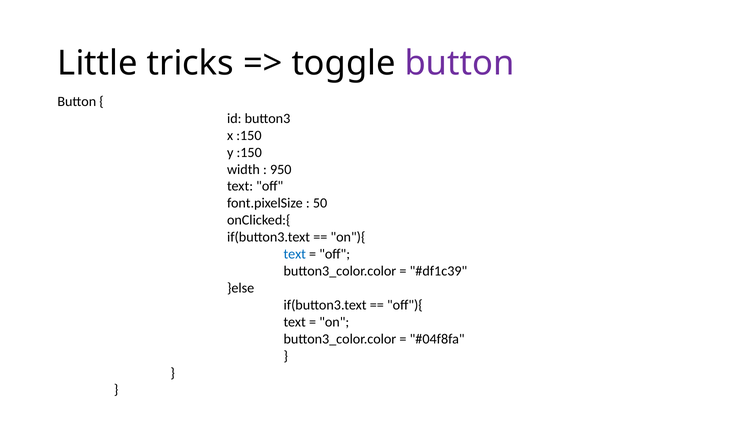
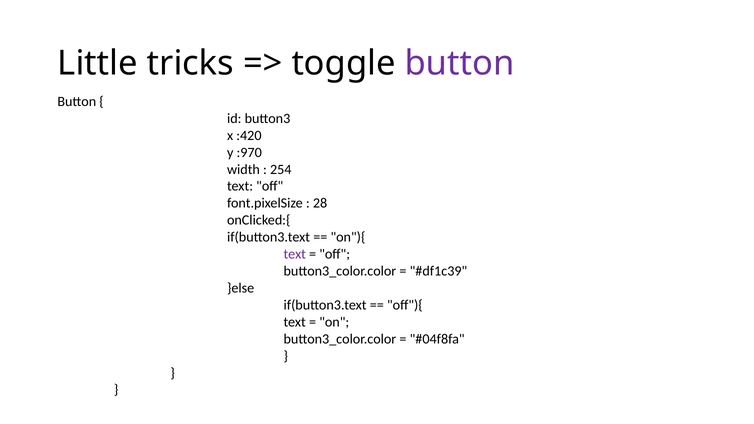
x :150: :150 -> :420
y :150: :150 -> :970
950: 950 -> 254
50: 50 -> 28
text at (295, 254) colour: blue -> purple
